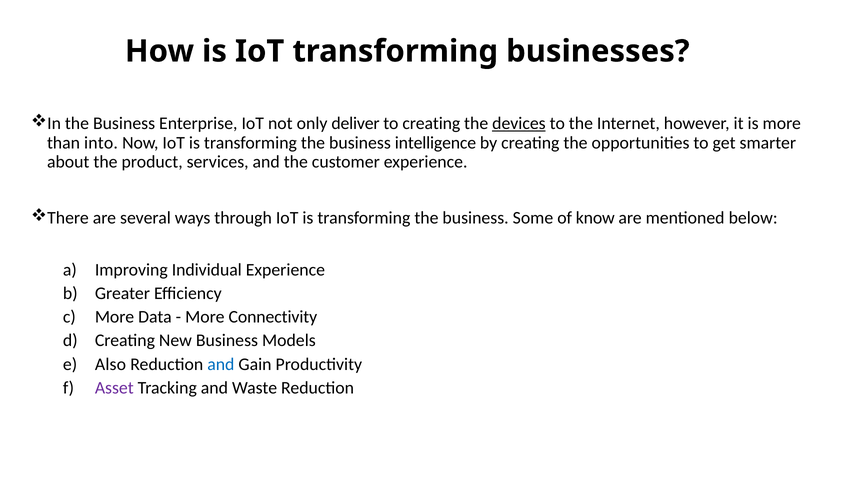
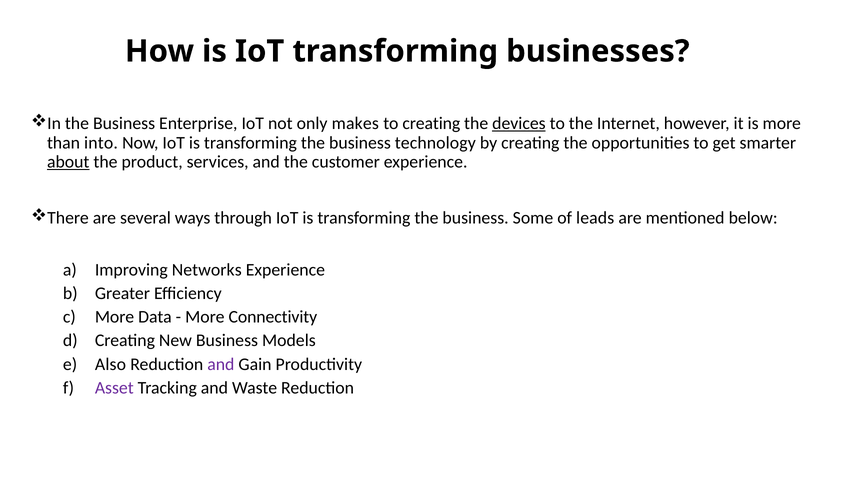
deliver: deliver -> makes
intelligence: intelligence -> technology
about underline: none -> present
know: know -> leads
Individual: Individual -> Networks
and at (221, 364) colour: blue -> purple
